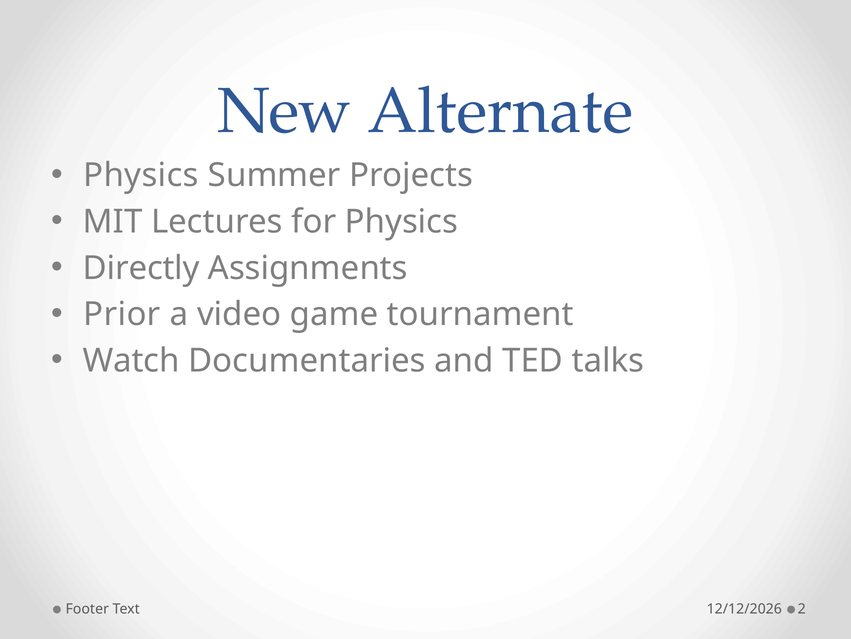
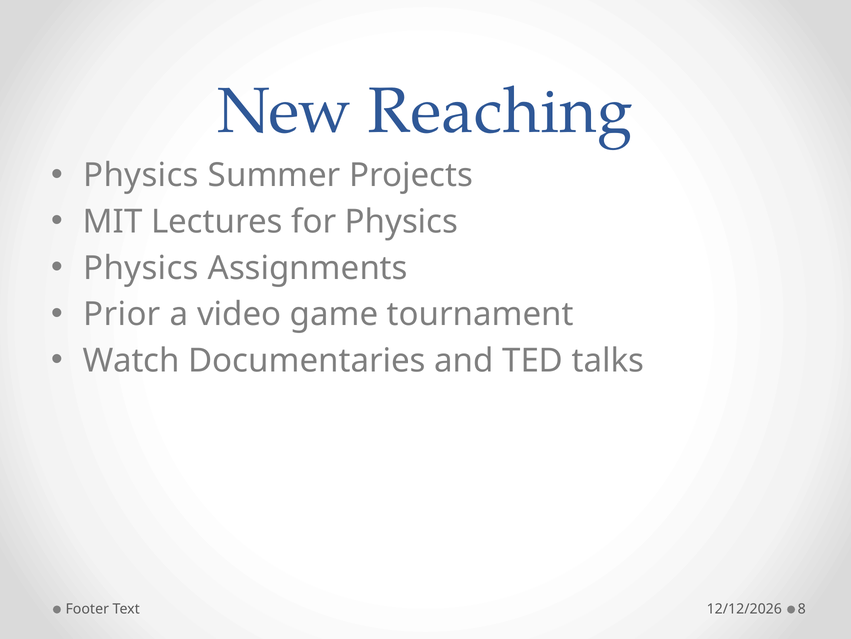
Alternate: Alternate -> Reaching
Directly at (141, 268): Directly -> Physics
2: 2 -> 8
